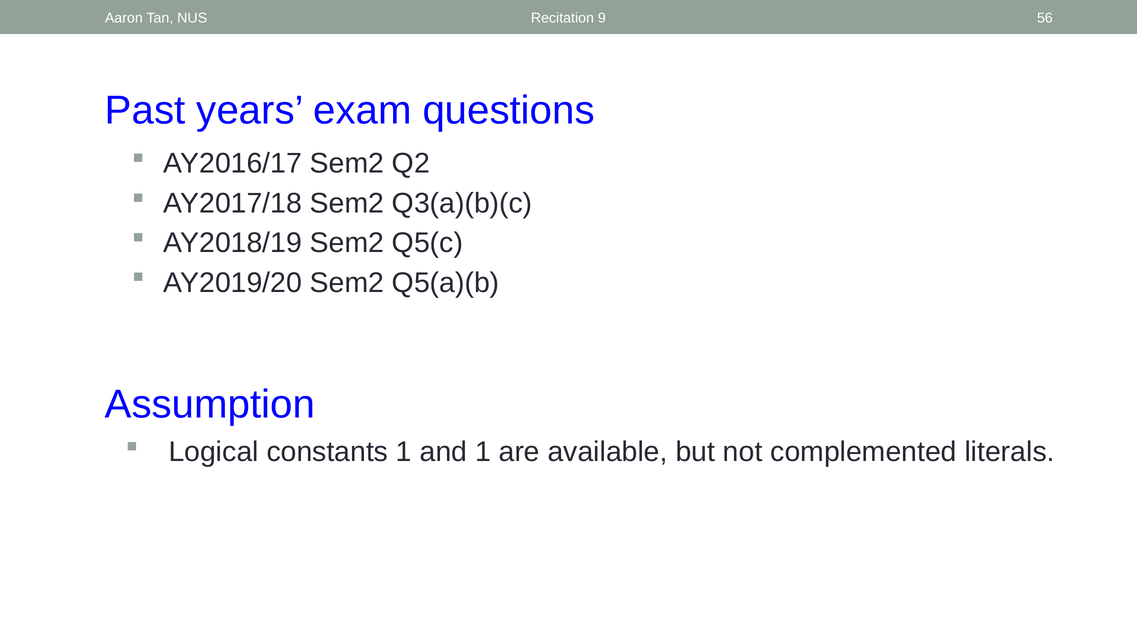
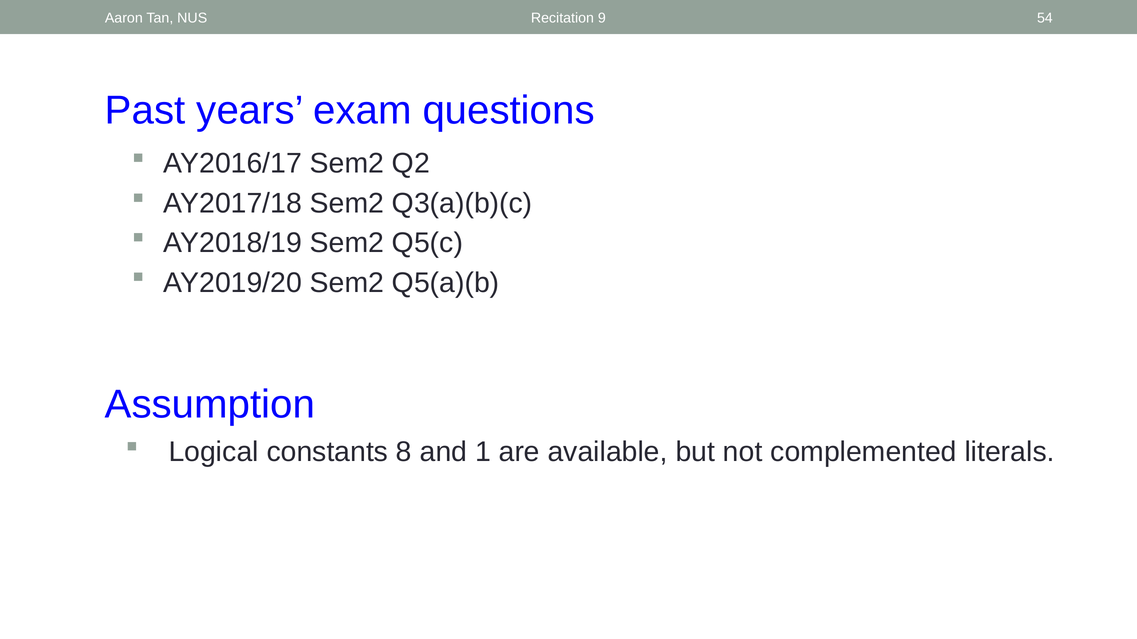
56: 56 -> 54
constants 1: 1 -> 8
